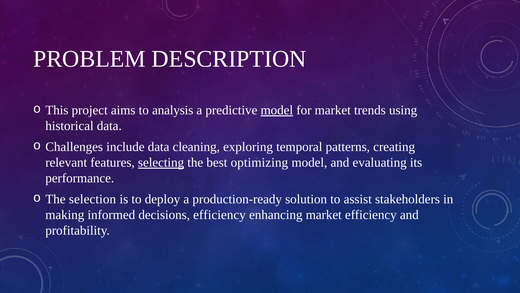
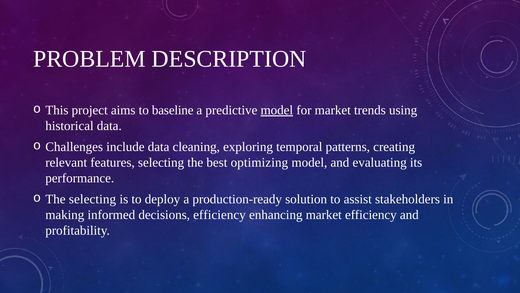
analysis: analysis -> baseline
selecting at (161, 162) underline: present -> none
The selection: selection -> selecting
